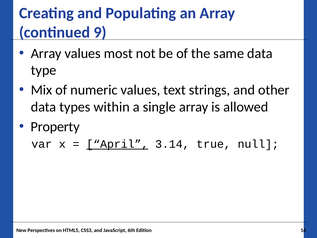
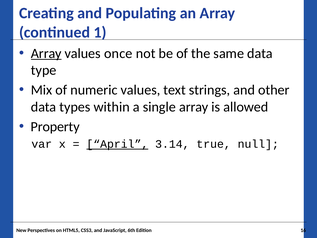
9: 9 -> 1
Array at (46, 53) underline: none -> present
most: most -> once
